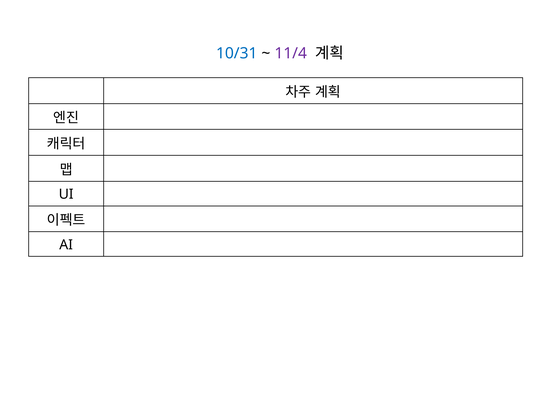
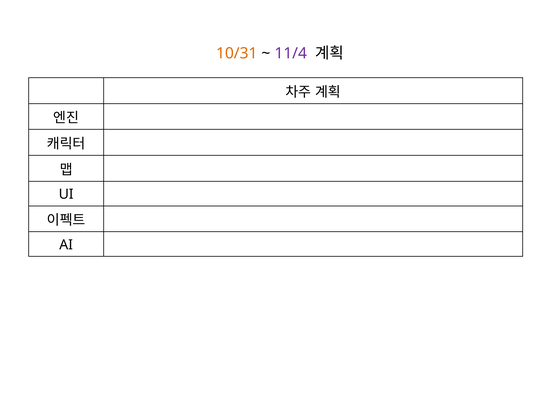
10/31 colour: blue -> orange
